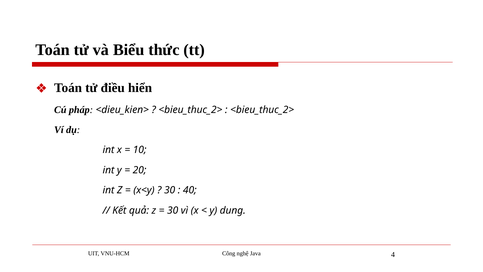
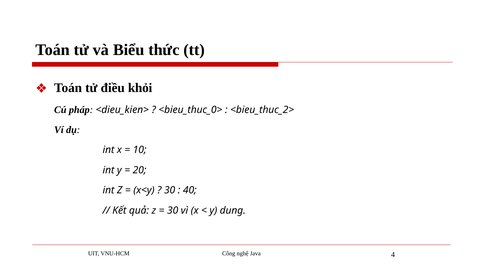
hiển: hiển -> khỏi
<bieu_thuc_2> at (190, 110): <bieu_thuc_2> -> <bieu_thuc_0>
